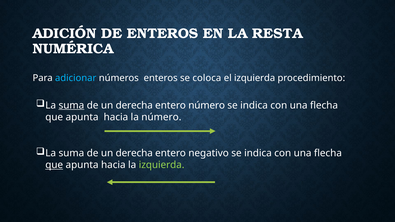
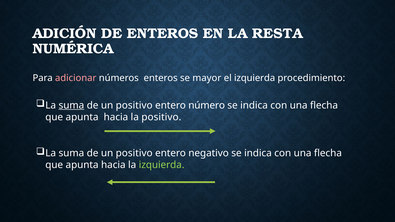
adicionar colour: light blue -> pink
coloca: coloca -> mayor
derecha at (134, 105): derecha -> positivo
la número: número -> positivo
derecha at (134, 153): derecha -> positivo
que at (54, 165) underline: present -> none
